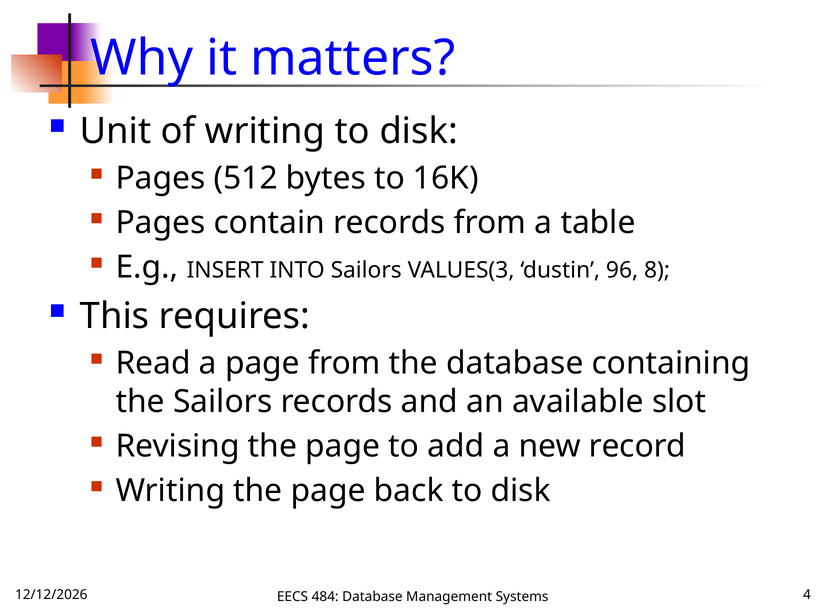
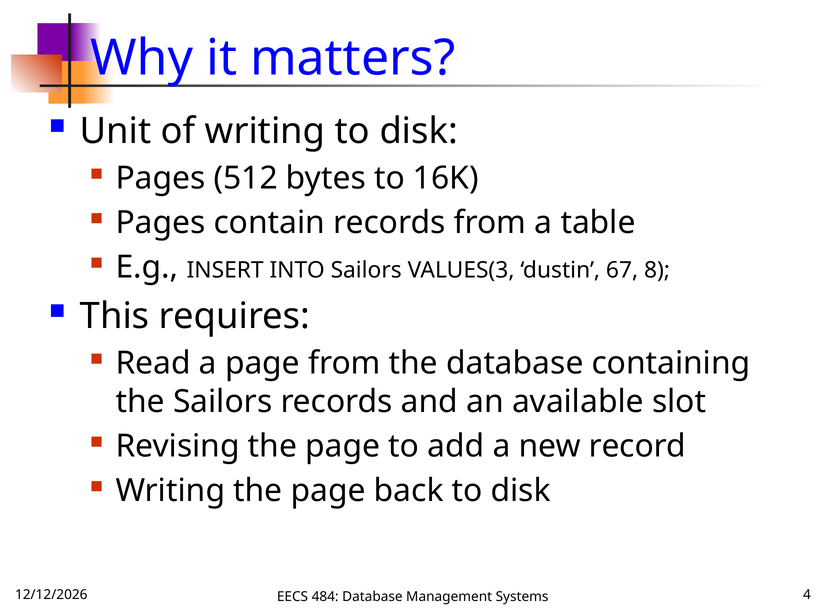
96: 96 -> 67
